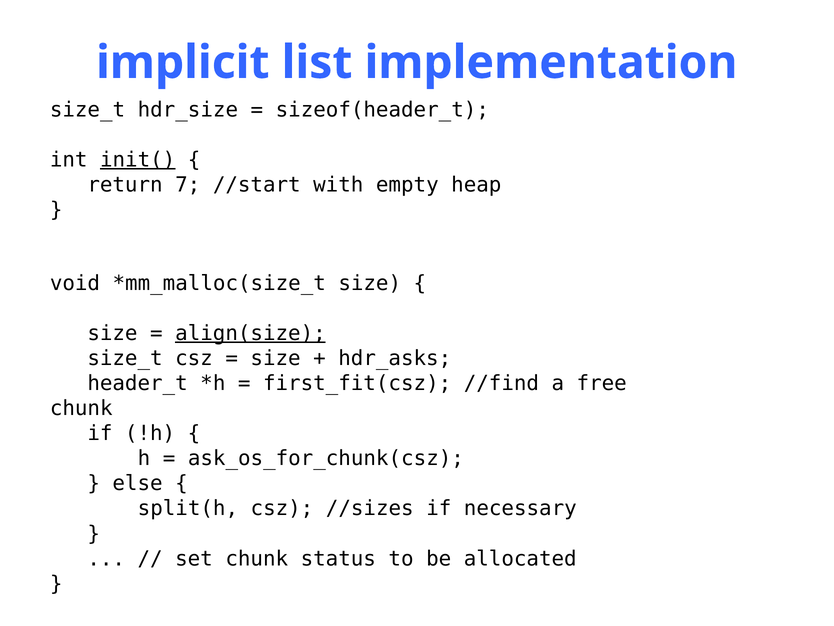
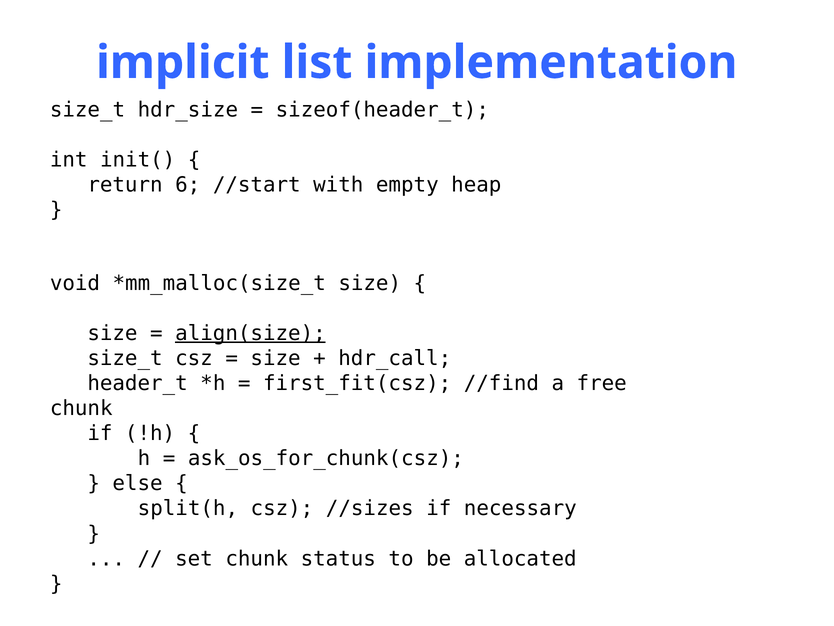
init( underline: present -> none
7: 7 -> 6
hdr_asks: hdr_asks -> hdr_call
